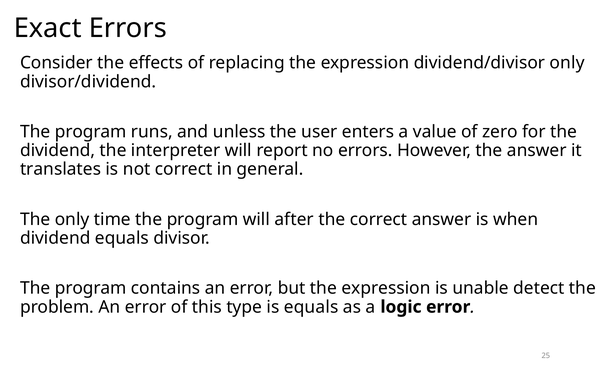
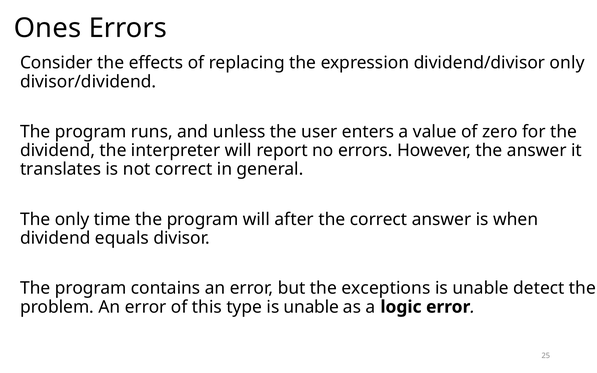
Exact: Exact -> Ones
but the expression: expression -> exceptions
type is equals: equals -> unable
